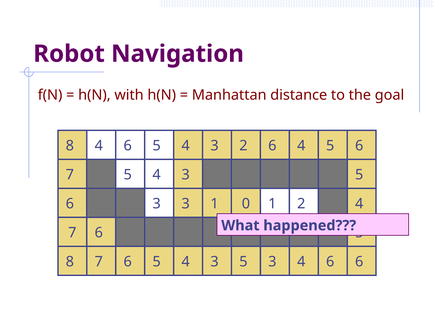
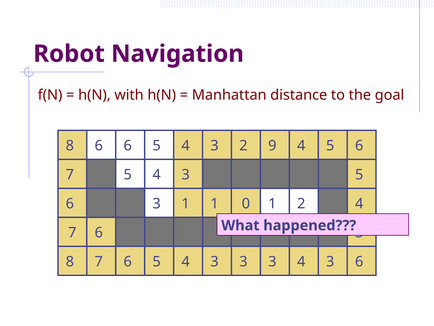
4 at (99, 146): 4 -> 6
6 at (272, 146): 6 -> 9
3 3: 3 -> 1
5 5: 5 -> 3
6 at (330, 261): 6 -> 3
